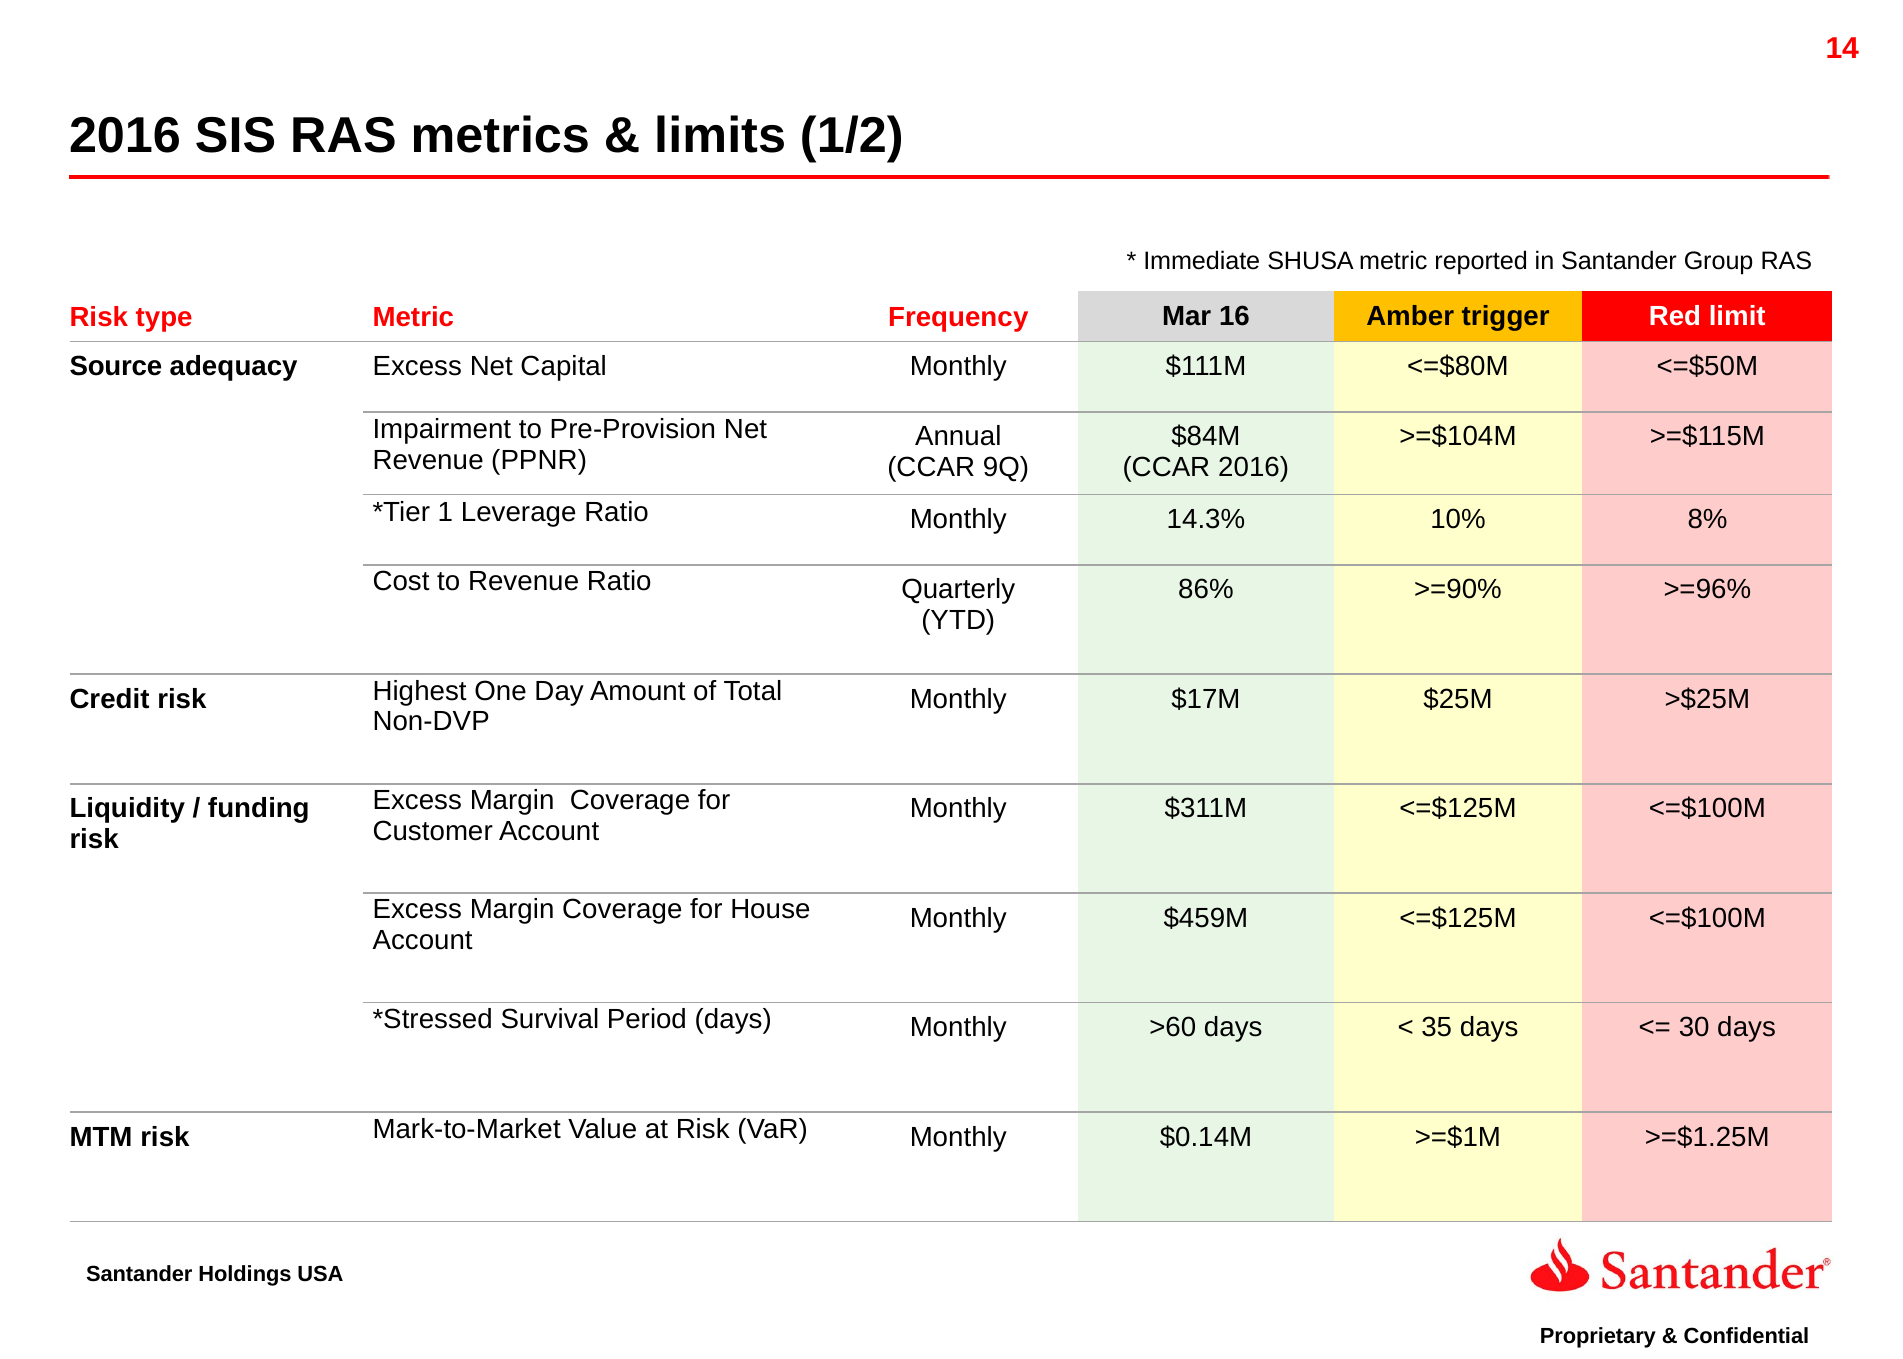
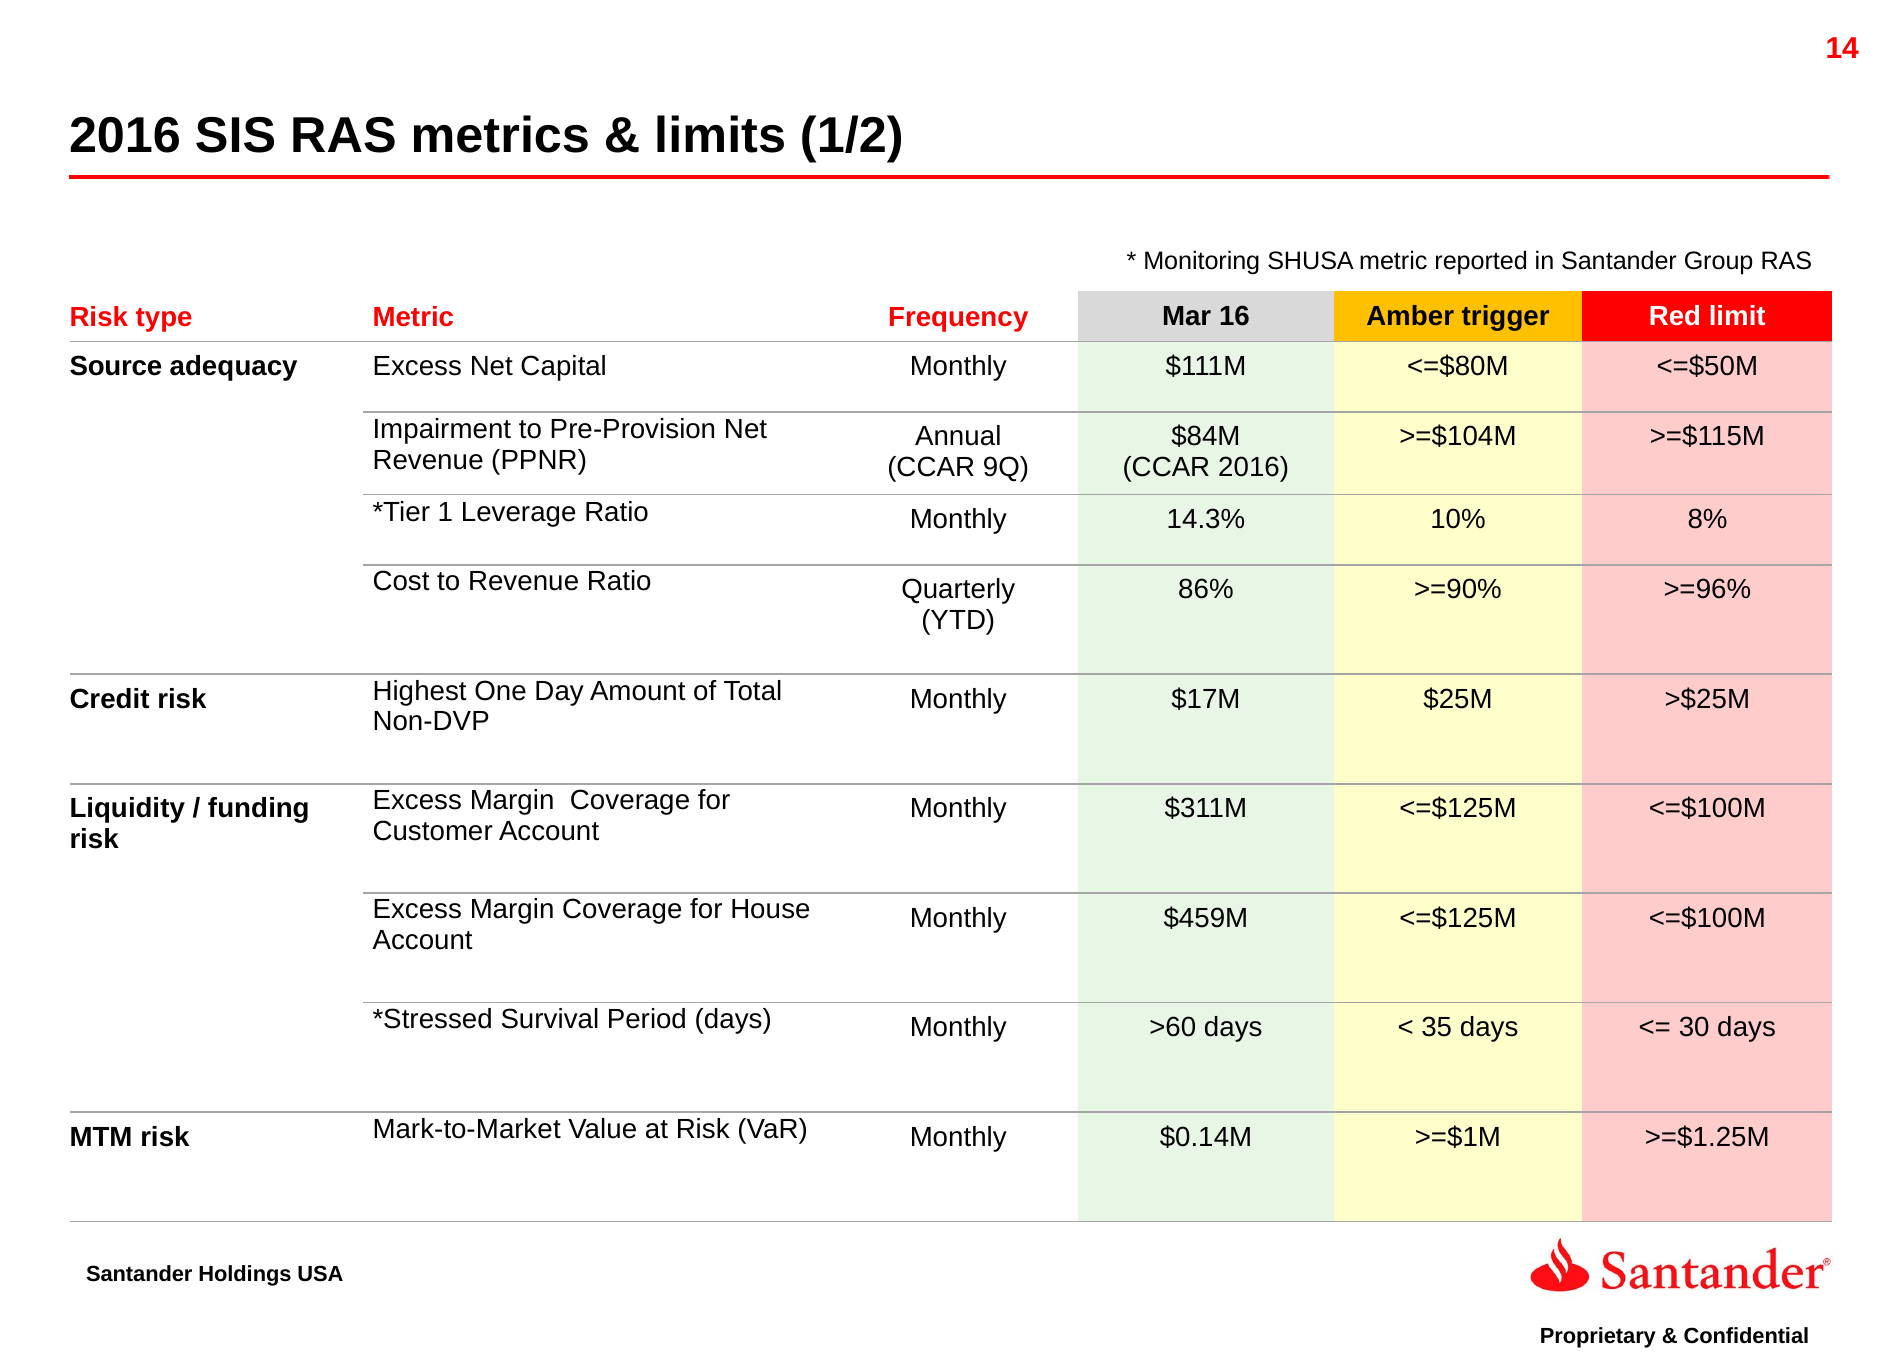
Immediate: Immediate -> Monitoring
